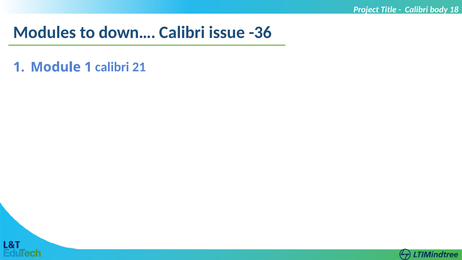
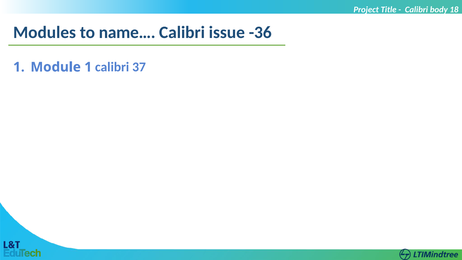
down…: down… -> name…
21: 21 -> 37
